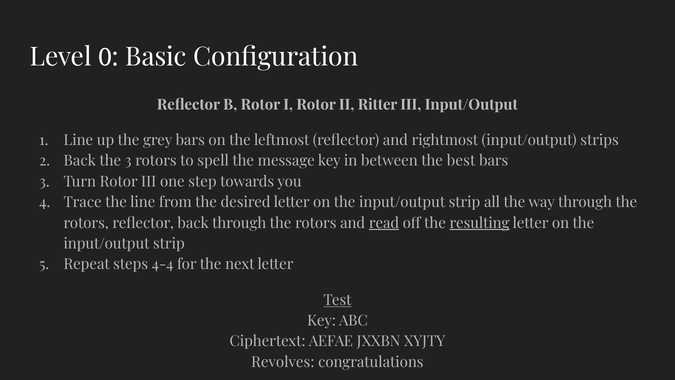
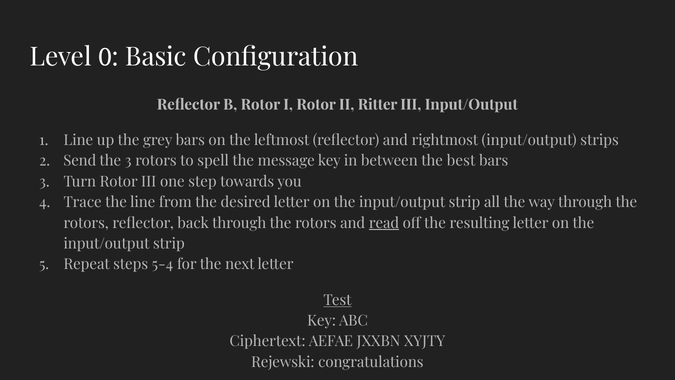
Back at (80, 161): Back -> Send
resulting underline: present -> none
4-4: 4-4 -> 5-4
Revolves: Revolves -> Rejewski
